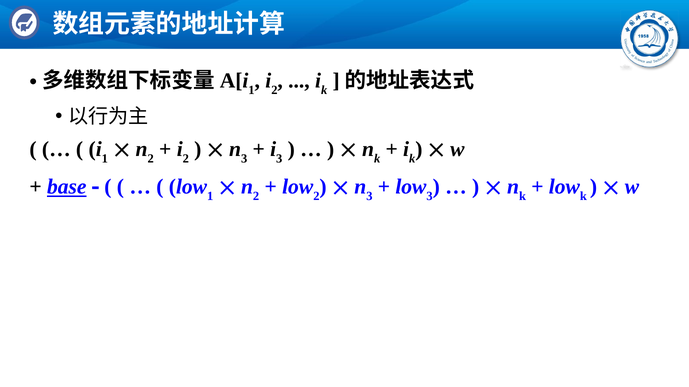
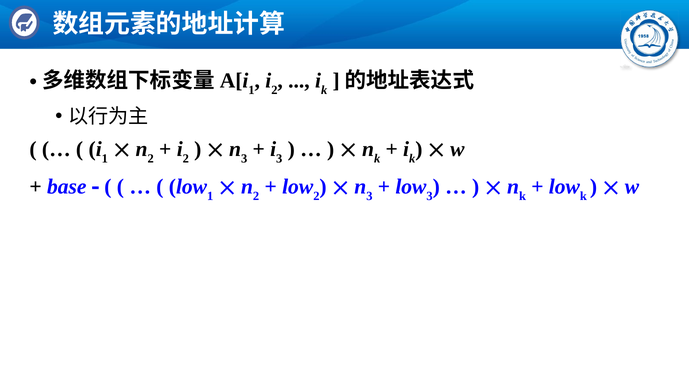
base underline: present -> none
